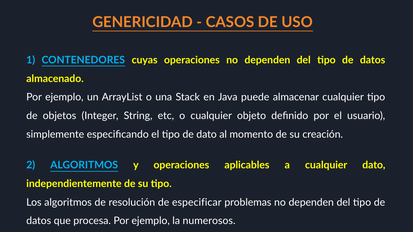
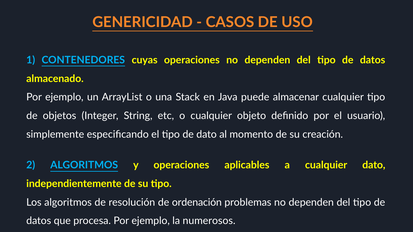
especificar: especificar -> ordenación
